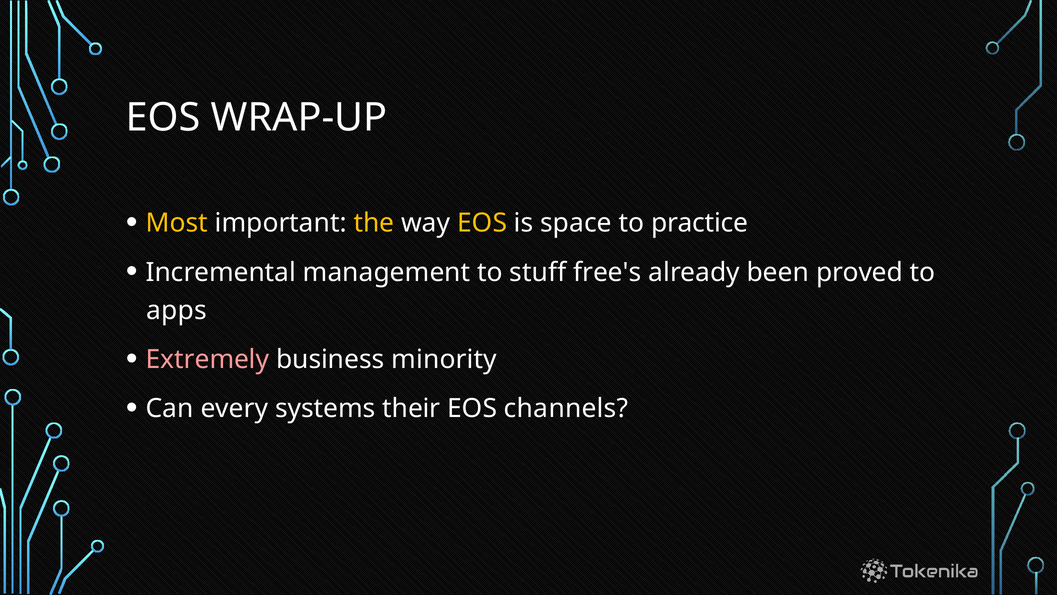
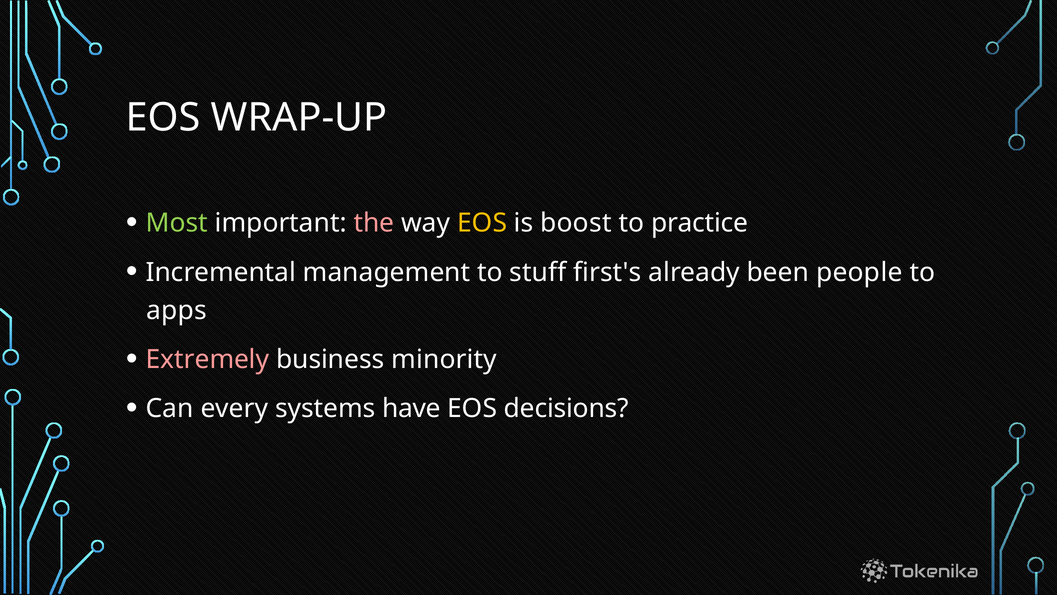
Most colour: yellow -> light green
the colour: yellow -> pink
space: space -> boost
free's: free's -> first's
proved: proved -> people
their: their -> have
channels: channels -> decisions
